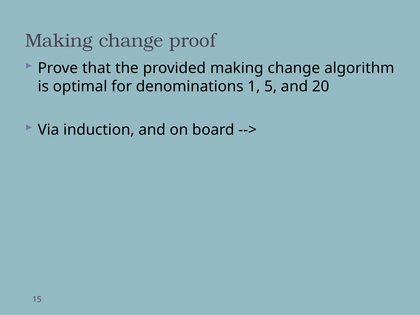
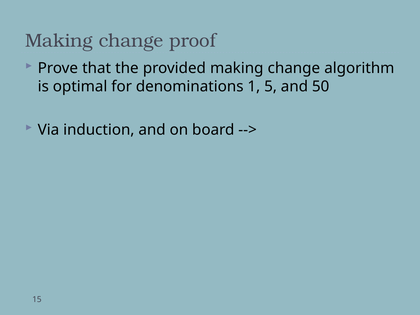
20: 20 -> 50
